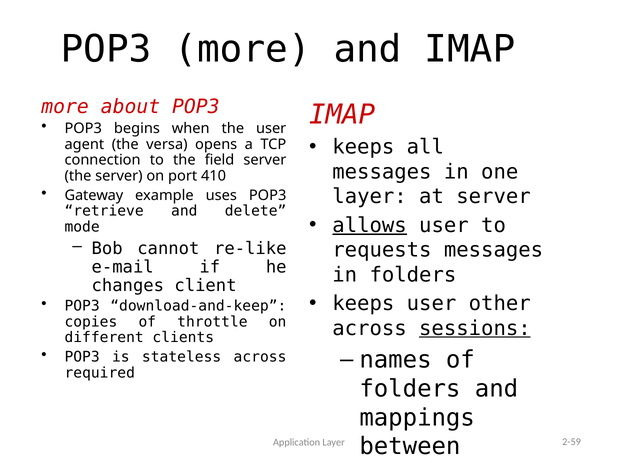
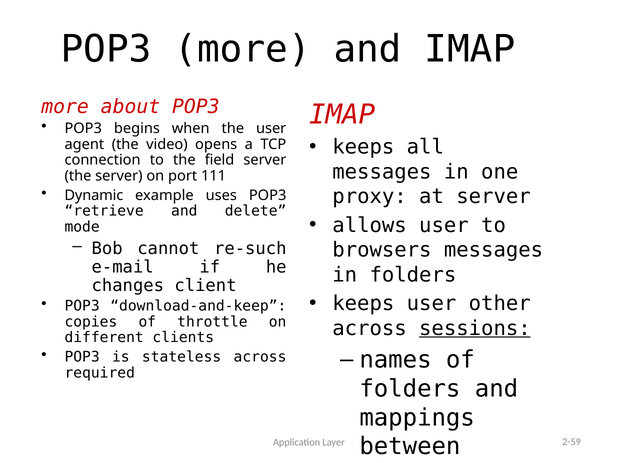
versa: versa -> video
410: 410 -> 111
Gateway: Gateway -> Dynamic
layer at (370, 197): layer -> proxy
allows underline: present -> none
re-like: re-like -> re-such
requests: requests -> browsers
